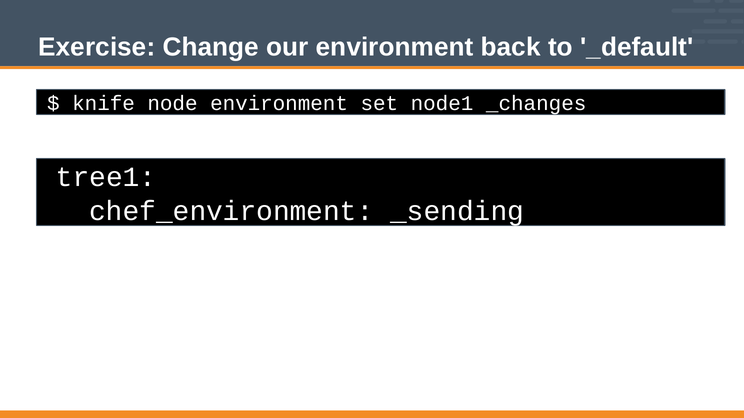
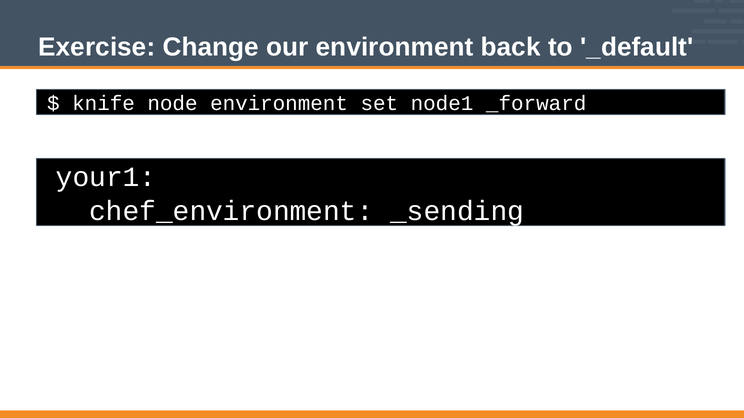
_changes: _changes -> _forward
tree1: tree1 -> your1
